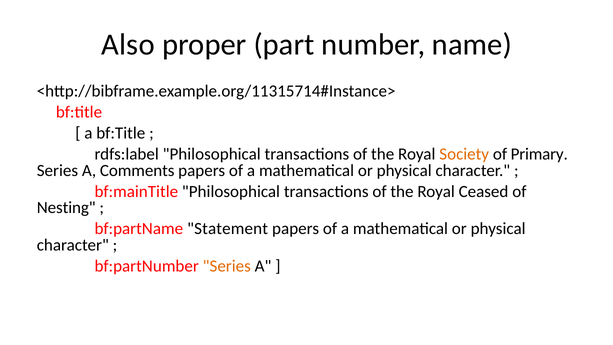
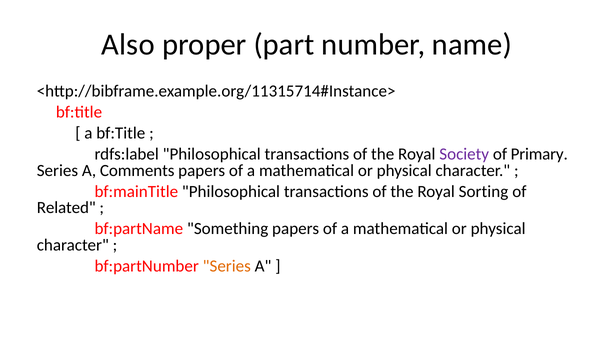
Society colour: orange -> purple
Ceased: Ceased -> Sorting
Nesting: Nesting -> Related
Statement: Statement -> Something
